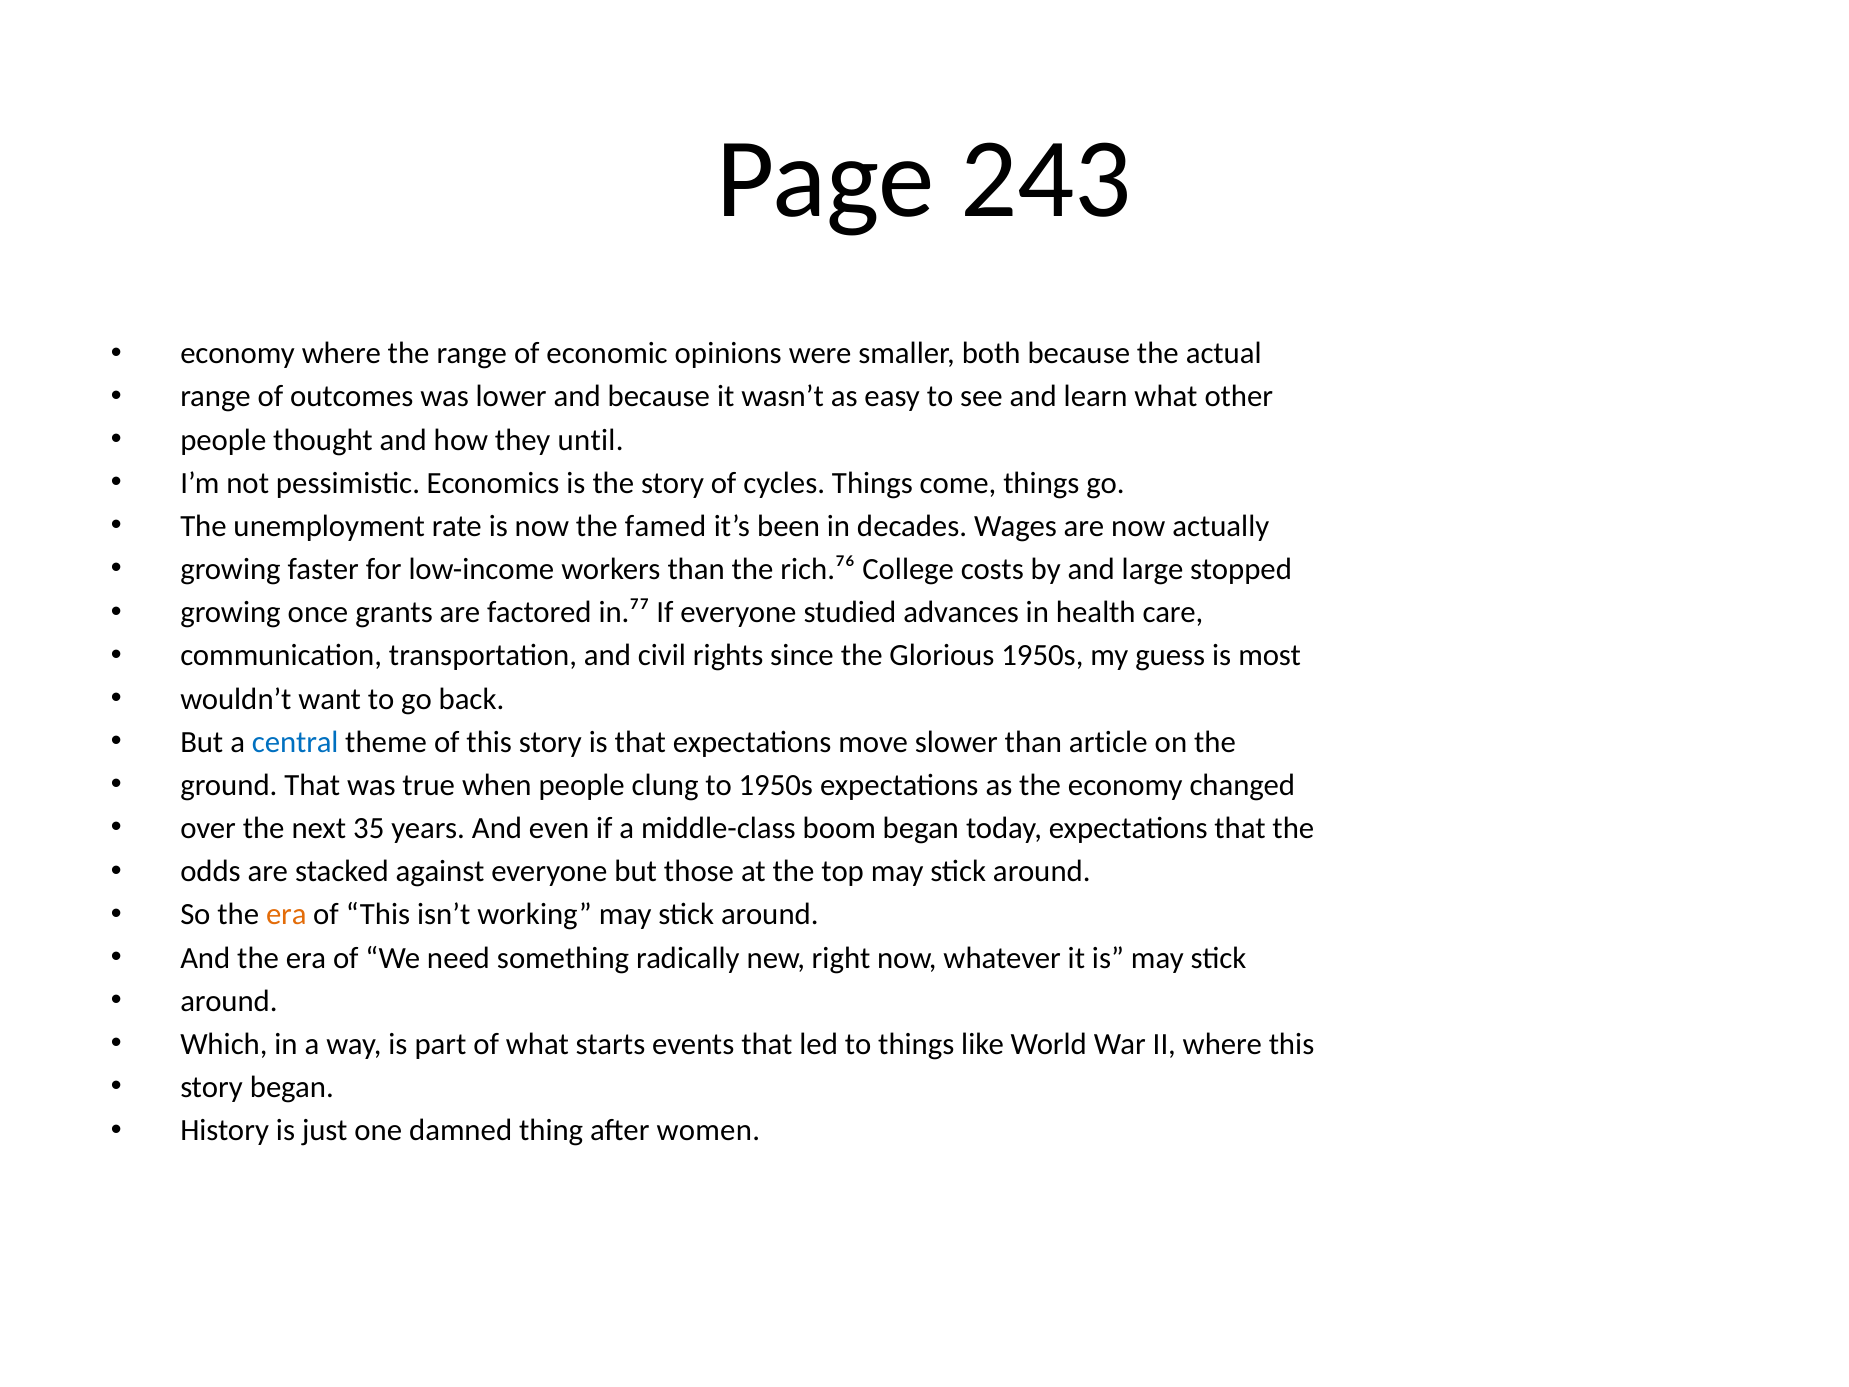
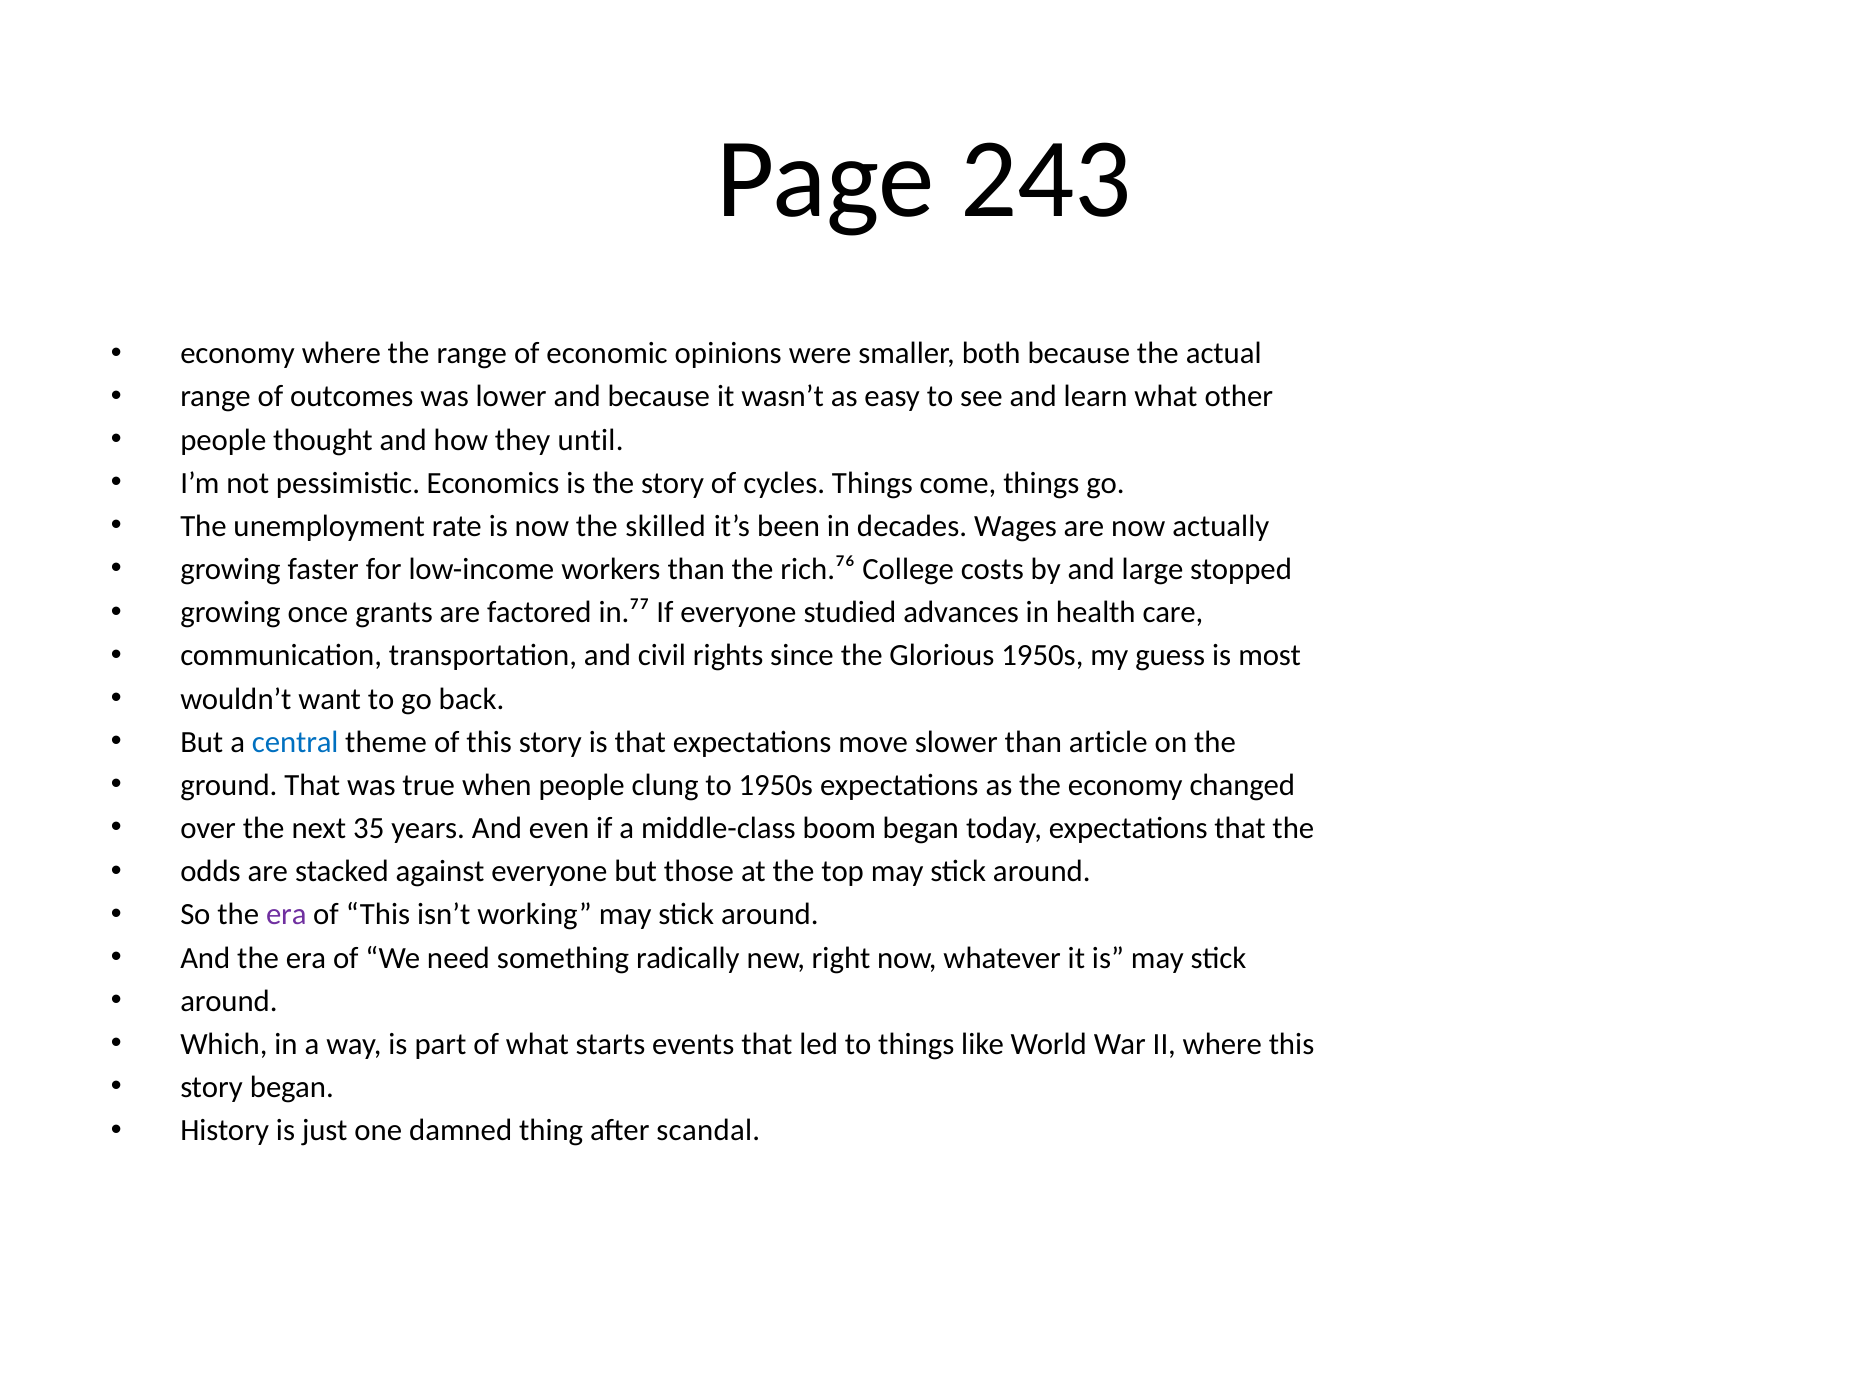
famed: famed -> skilled
era at (286, 915) colour: orange -> purple
women: women -> scandal
